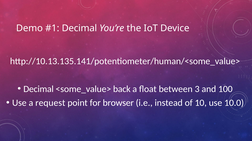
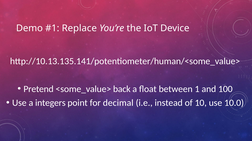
Decimal at (79, 28): Decimal -> Replace
Decimal at (39, 89): Decimal -> Pretend
3: 3 -> 1
request: request -> integers
browser: browser -> decimal
